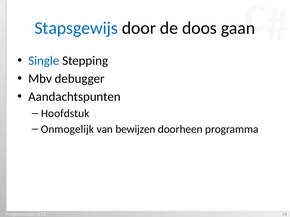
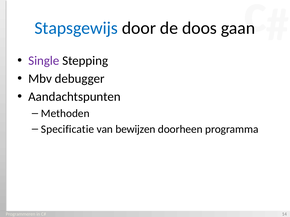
Single colour: blue -> purple
Hoofdstuk: Hoofdstuk -> Methoden
Onmogelijk: Onmogelijk -> Specificatie
